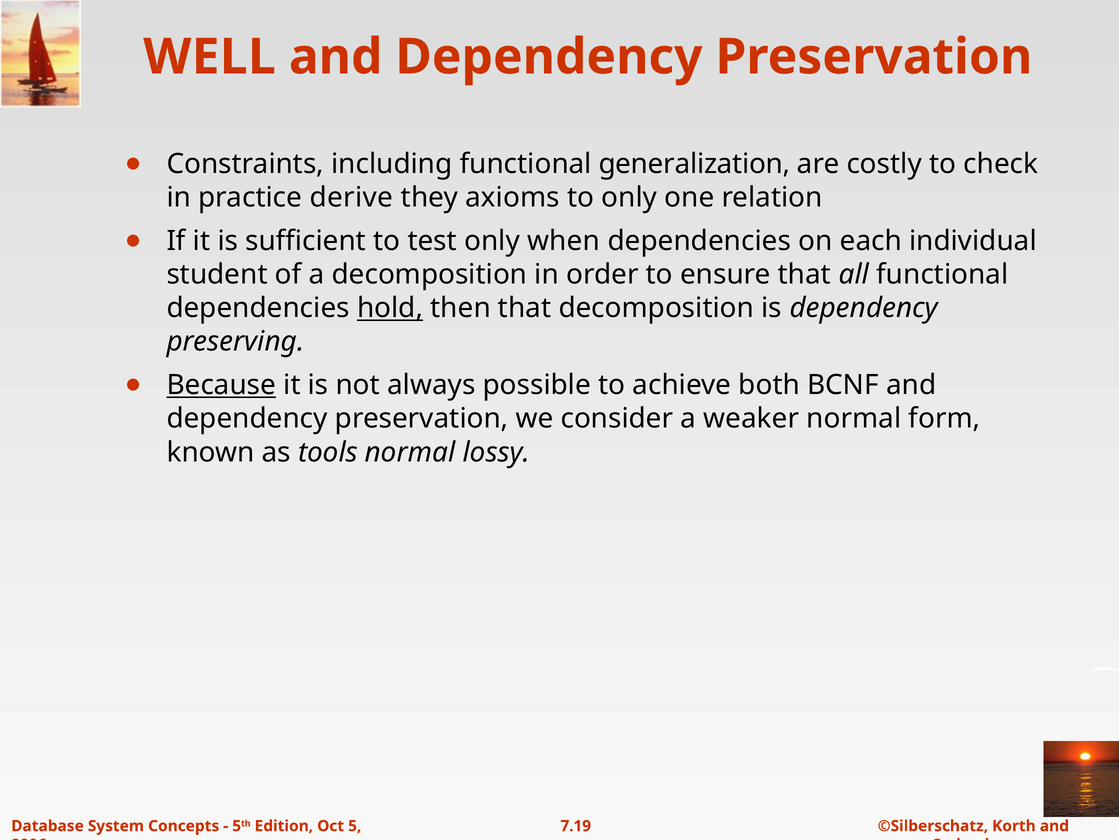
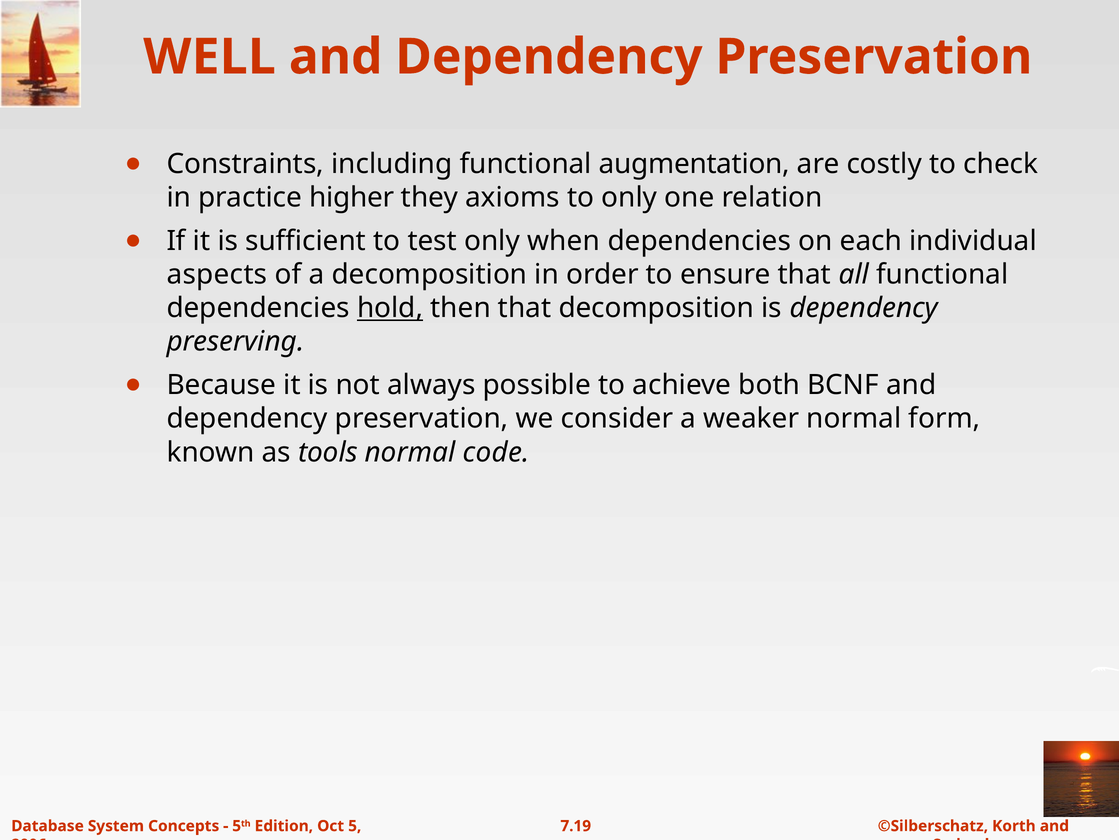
generalization: generalization -> augmentation
derive: derive -> higher
student: student -> aspects
Because underline: present -> none
lossy: lossy -> code
